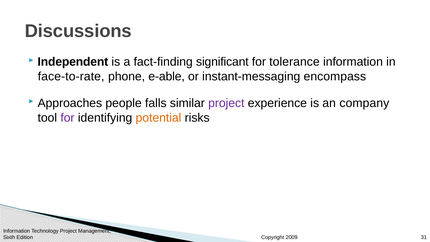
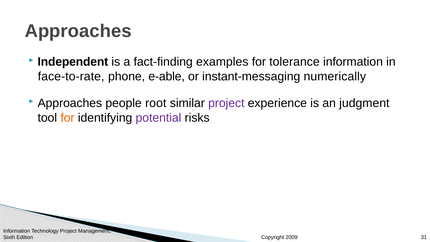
Discussions at (78, 31): Discussions -> Approaches
significant: significant -> examples
encompass: encompass -> numerically
falls: falls -> root
company: company -> judgment
for at (67, 118) colour: purple -> orange
potential colour: orange -> purple
